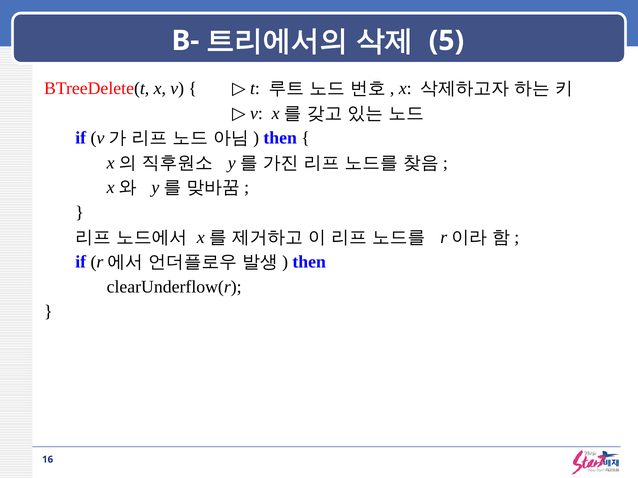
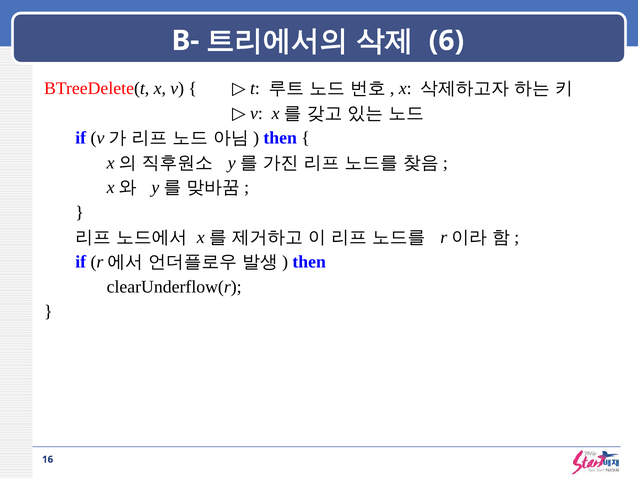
5: 5 -> 6
